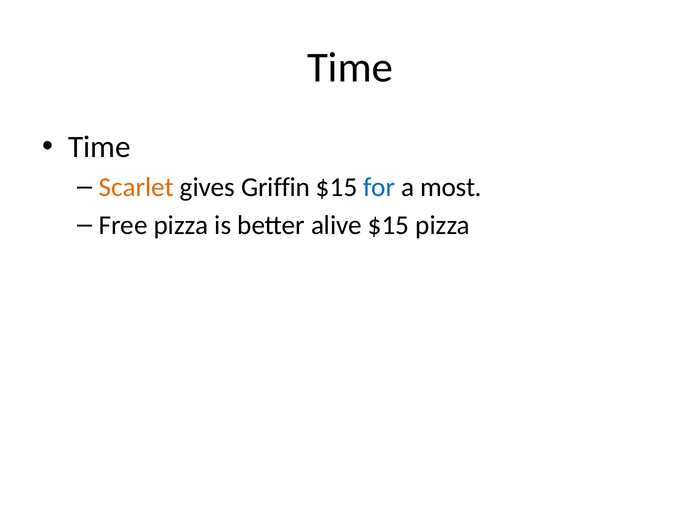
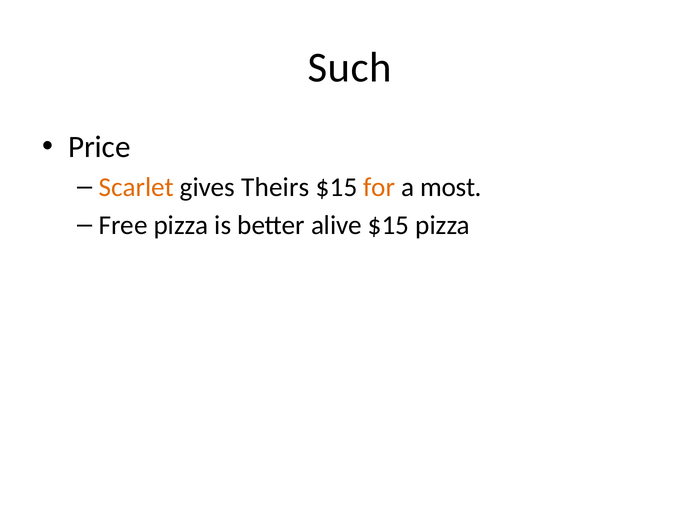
Time at (350, 68): Time -> Such
Time at (99, 147): Time -> Price
Griffin: Griffin -> Theirs
for colour: blue -> orange
